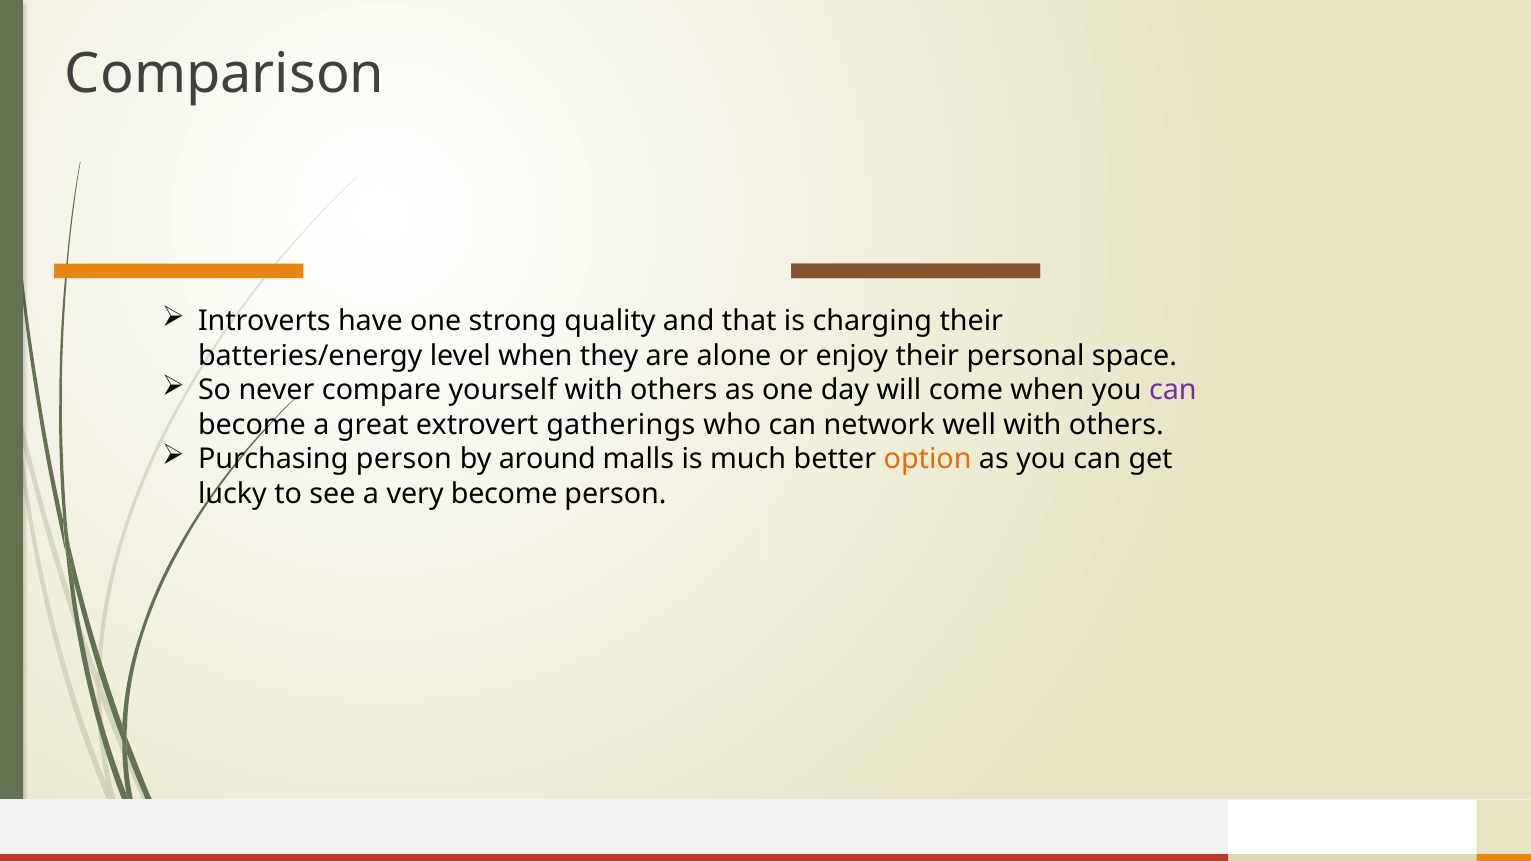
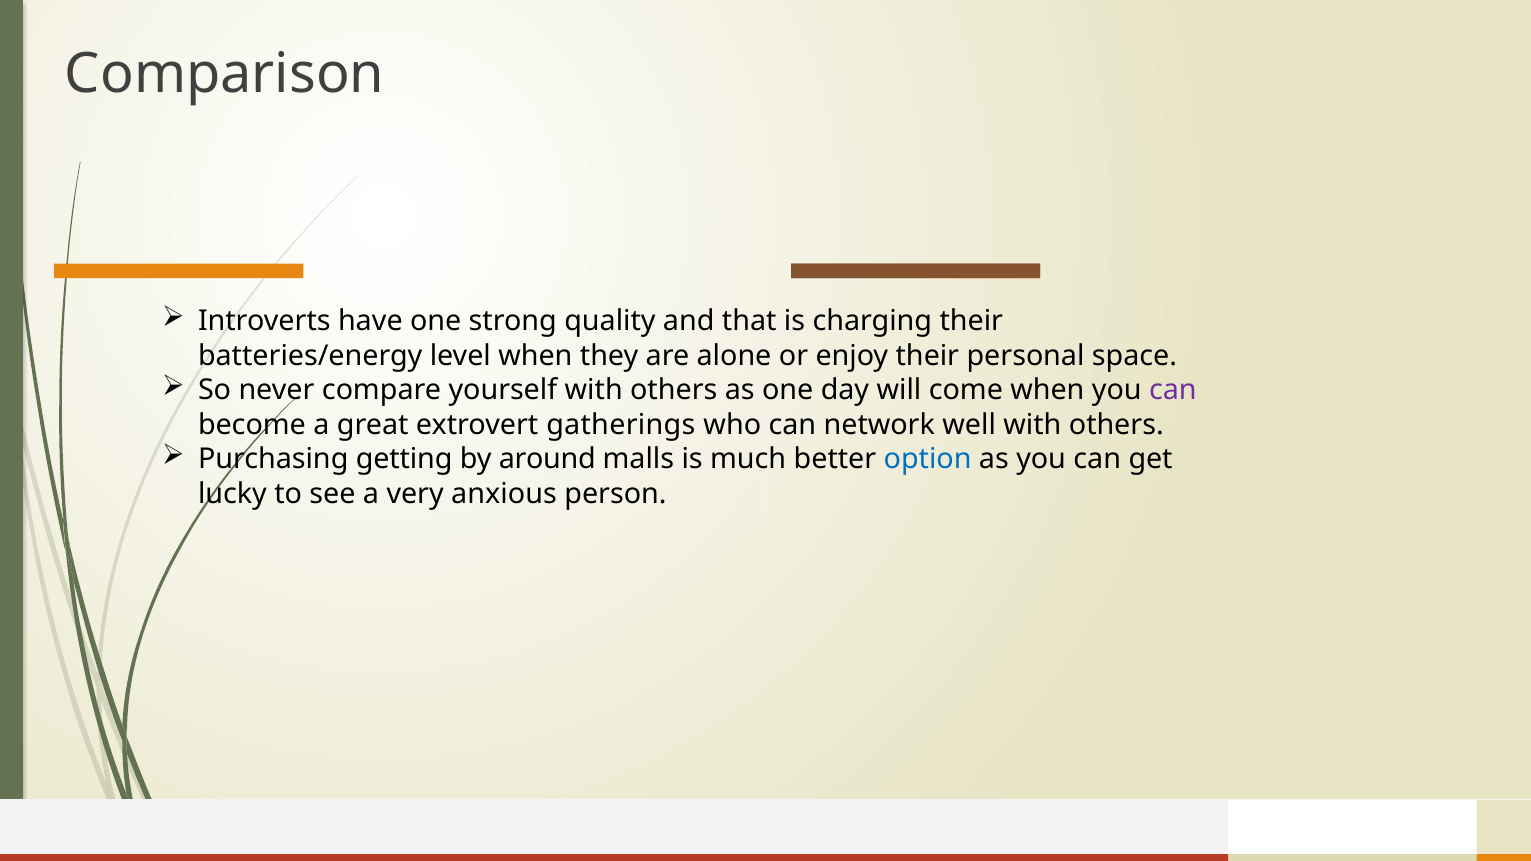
Purchasing person: person -> getting
option colour: orange -> blue
very become: become -> anxious
